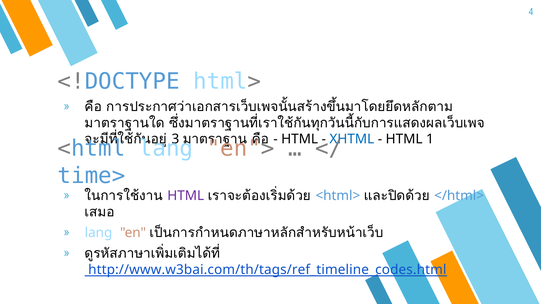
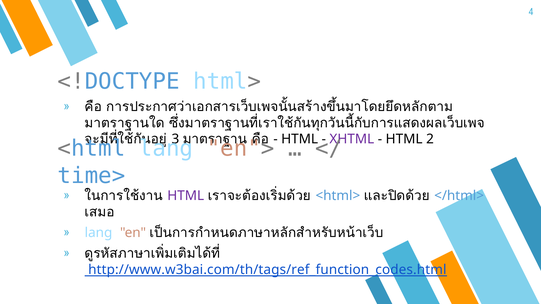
XHTML colour: blue -> purple
1: 1 -> 2
http://www.w3bai.com/th/tags/ref_timeline_codes.html: http://www.w3bai.com/th/tags/ref_timeline_codes.html -> http://www.w3bai.com/th/tags/ref_function_codes.html
